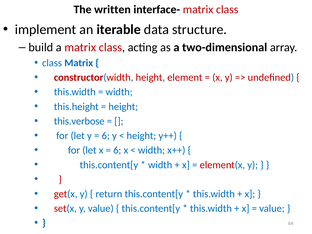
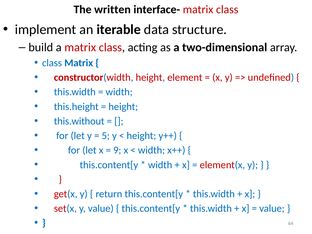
this.verbose: this.verbose -> this.without
6 at (106, 136): 6 -> 5
6 at (117, 150): 6 -> 9
